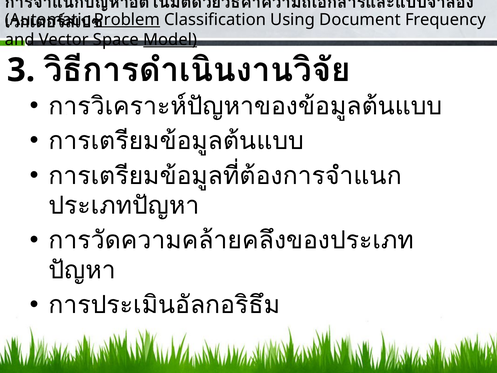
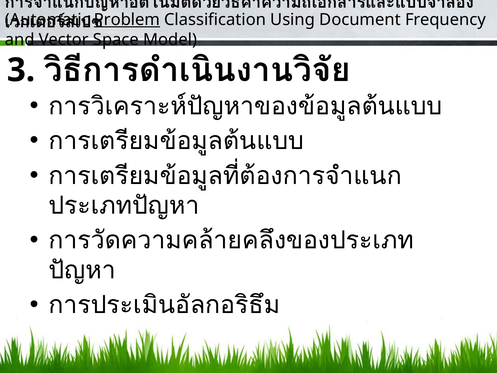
Model underline: present -> none
